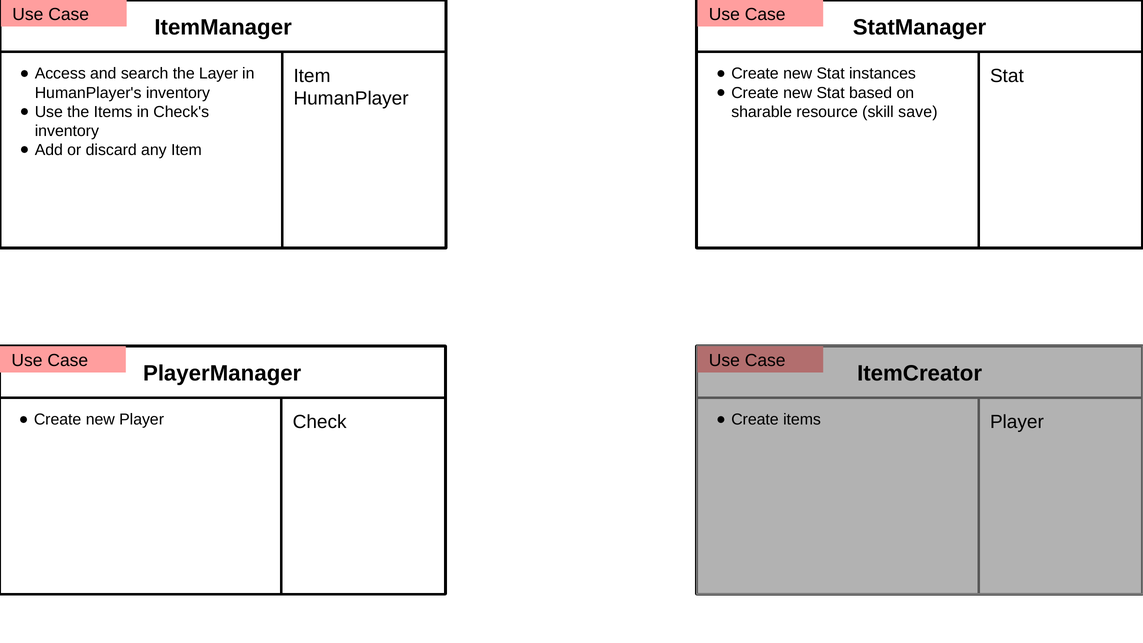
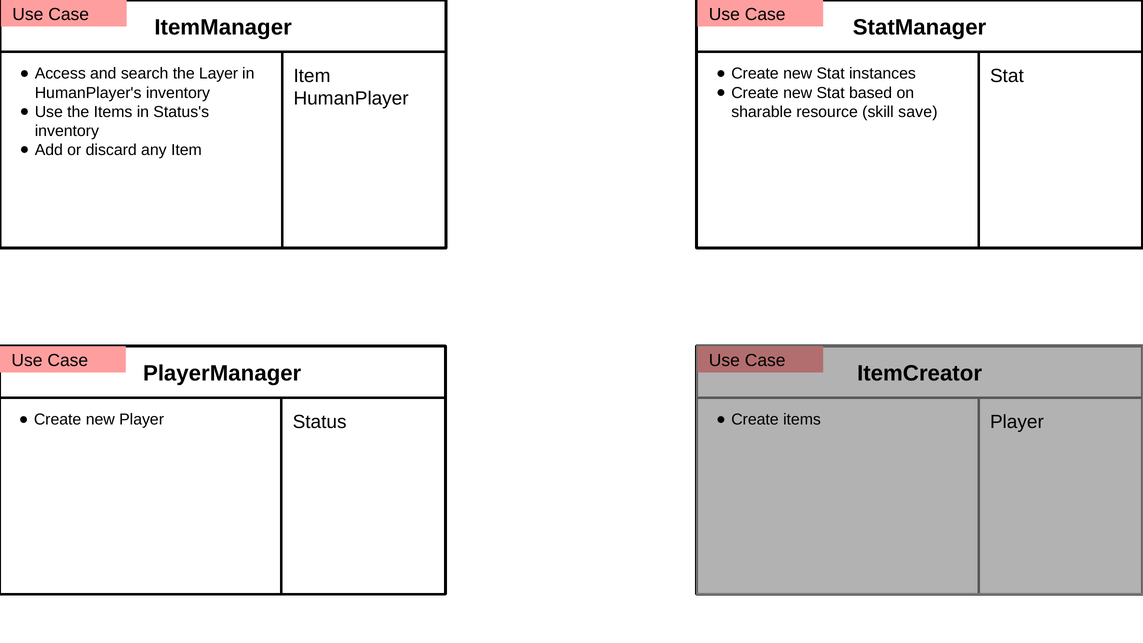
Check's: Check's -> Status's
Check: Check -> Status
